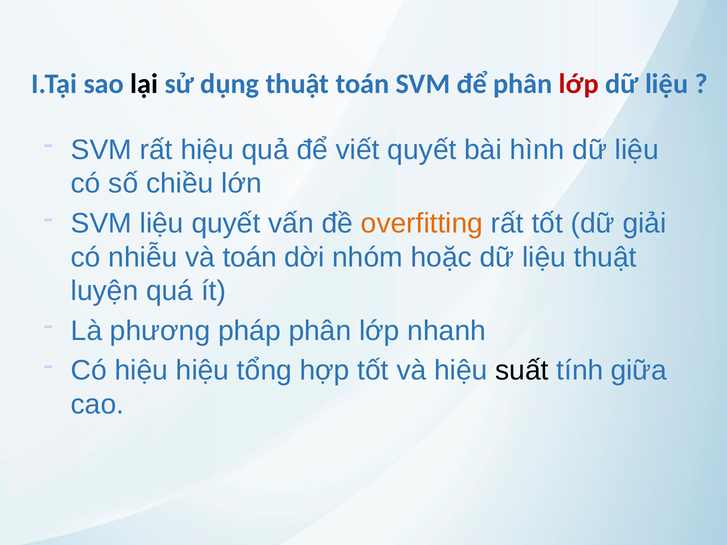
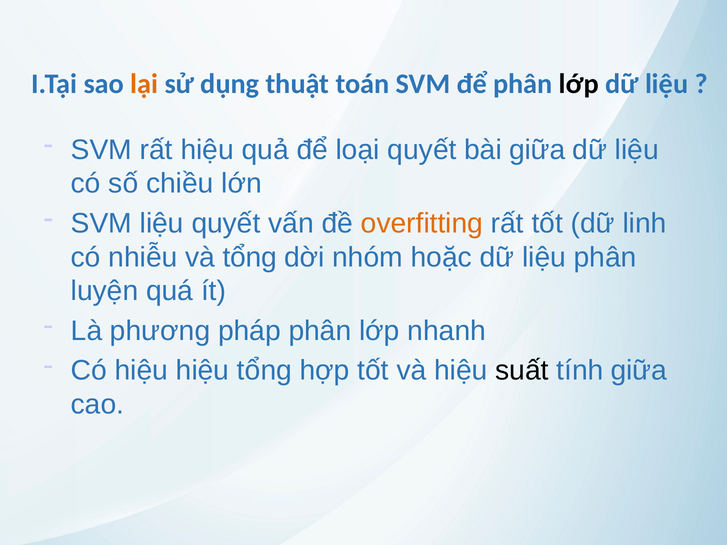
lại colour: black -> orange
lớp at (579, 84) colour: red -> black
viết: viết -> loại
bài hình: hình -> giữa
giải: giải -> linh
và toán: toán -> tổng
liệu thuật: thuật -> phân
